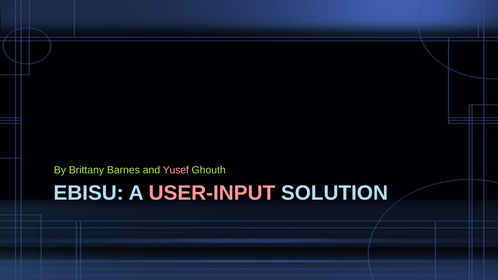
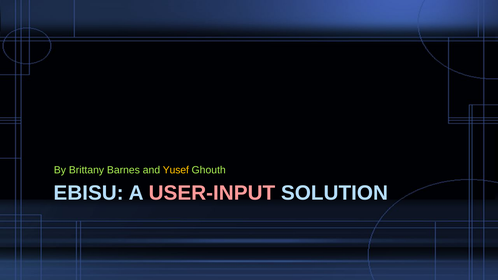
Yusef colour: pink -> yellow
